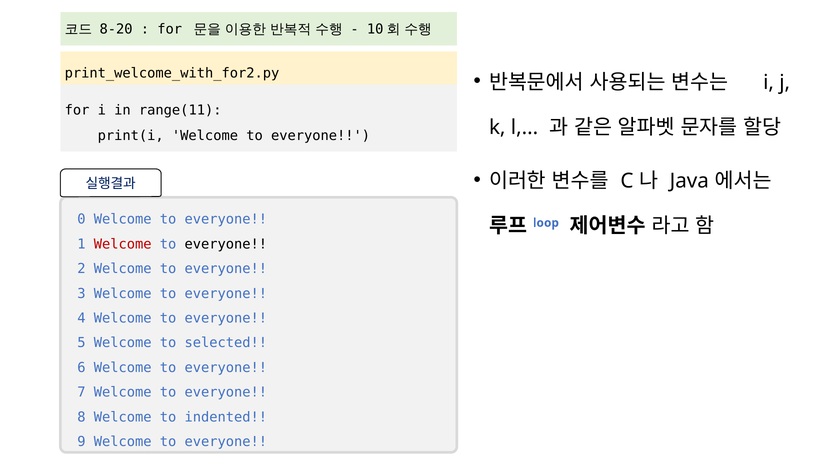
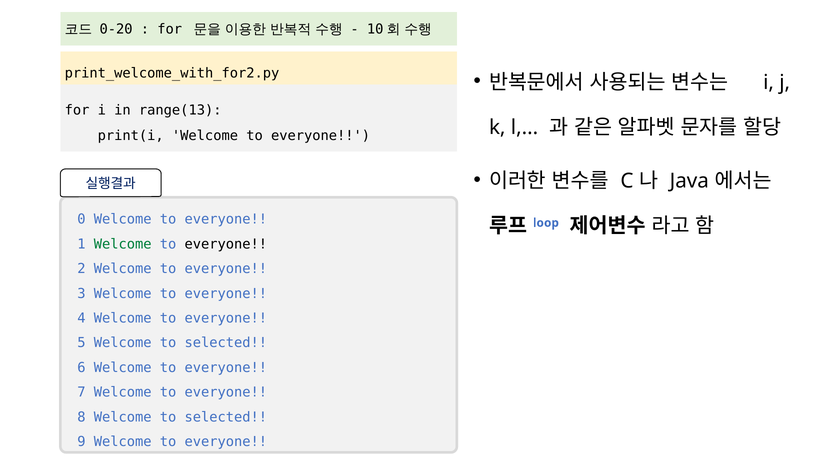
8-20: 8-20 -> 0-20
range(11: range(11 -> range(13
Welcome at (123, 244) colour: red -> green
8 Welcome to indented: indented -> selected
